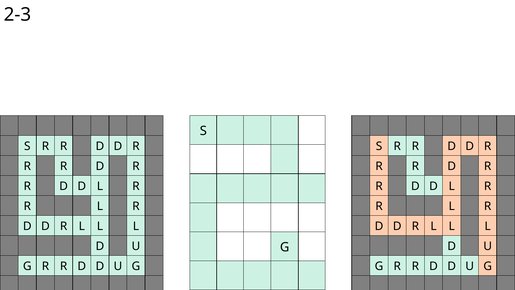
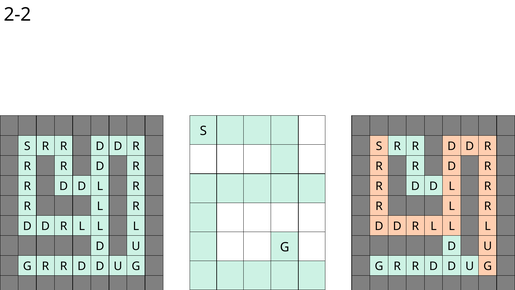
2-3: 2-3 -> 2-2
